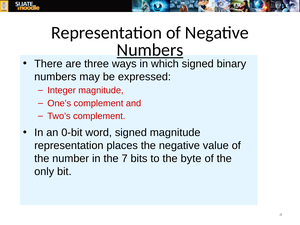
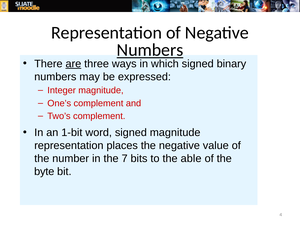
are underline: none -> present
0-bit: 0-bit -> 1-bit
byte: byte -> able
only: only -> byte
